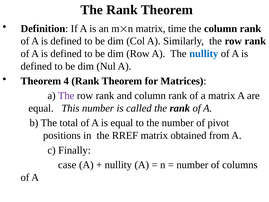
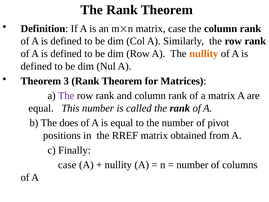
matrix time: time -> case
nullity at (204, 54) colour: blue -> orange
4: 4 -> 3
total: total -> does
